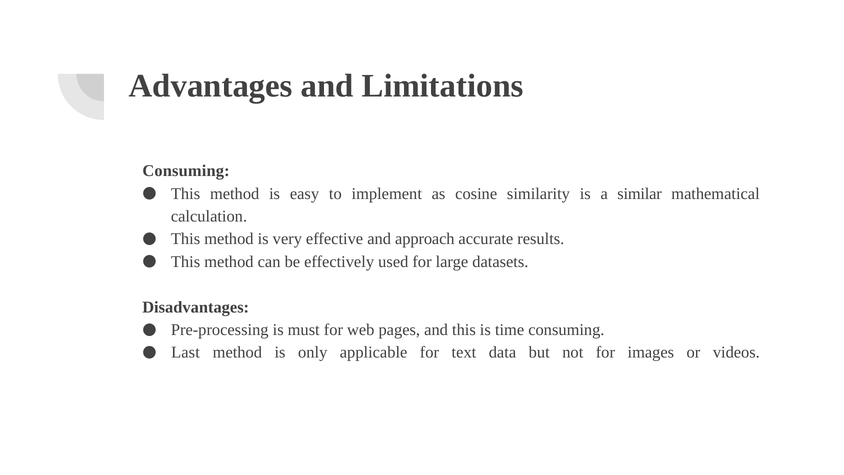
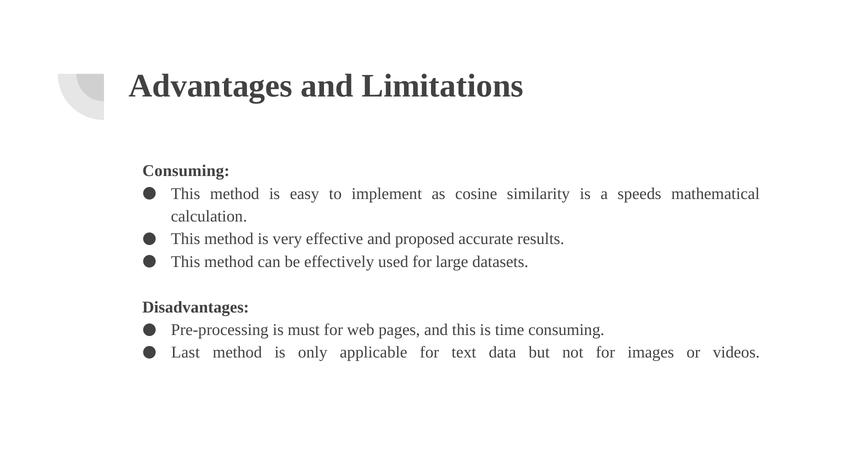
similar: similar -> speeds
approach: approach -> proposed
